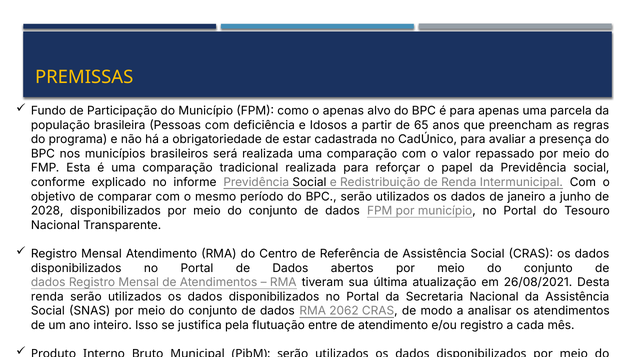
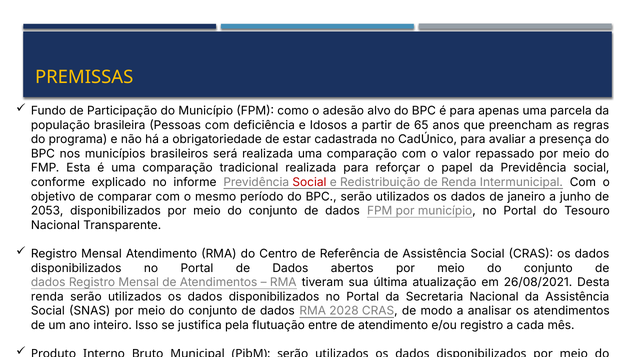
o apenas: apenas -> adesão
Social at (309, 182) colour: black -> red
2028: 2028 -> 2053
2062: 2062 -> 2028
